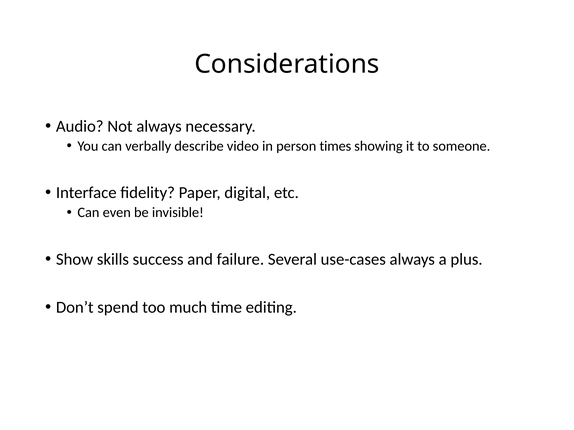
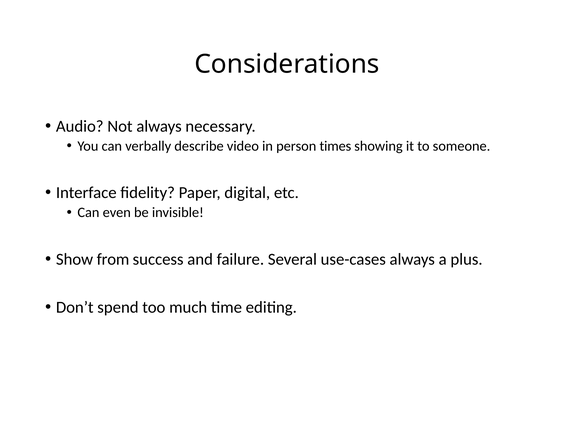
skills: skills -> from
